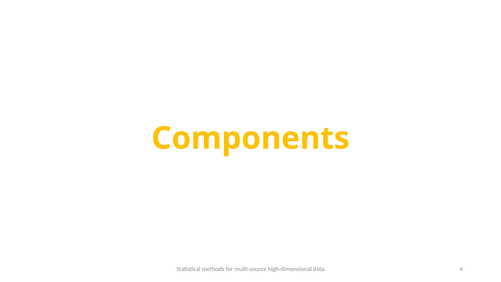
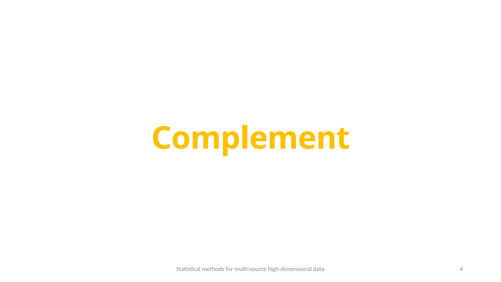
Components: Components -> Complement
